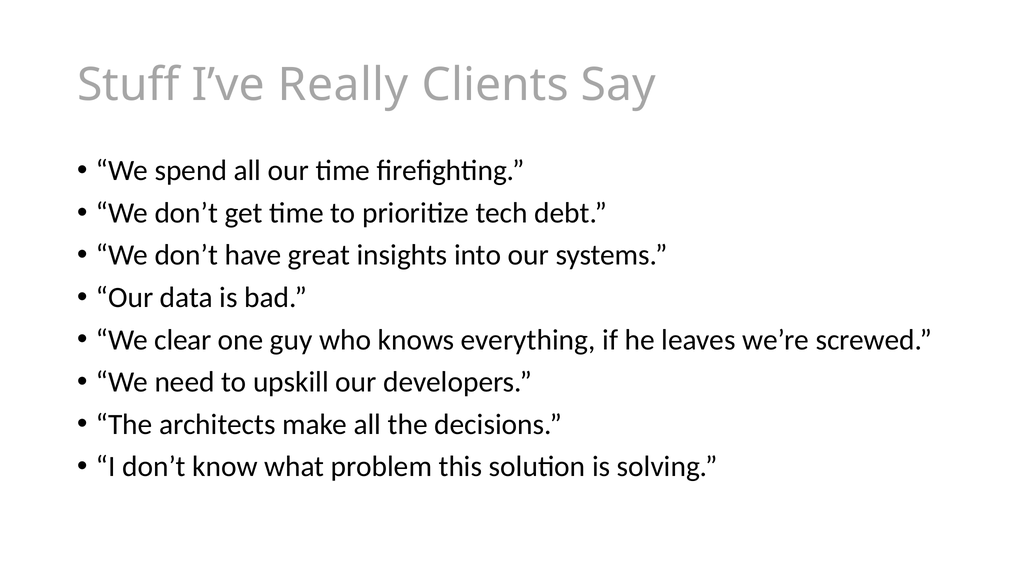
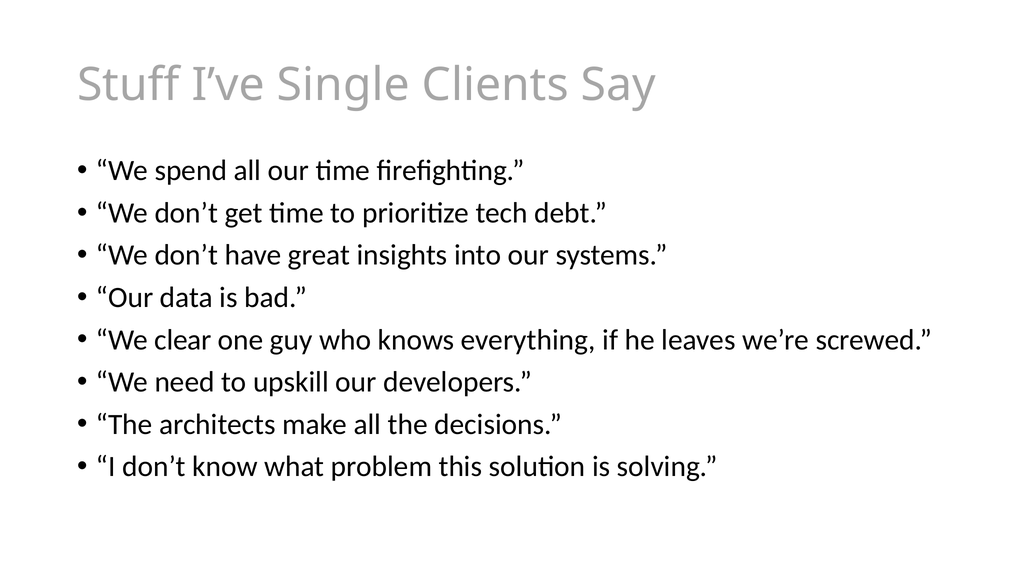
Really: Really -> Single
